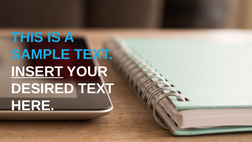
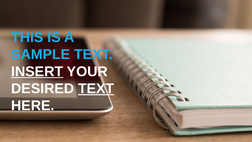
TEXT at (96, 88) underline: none -> present
